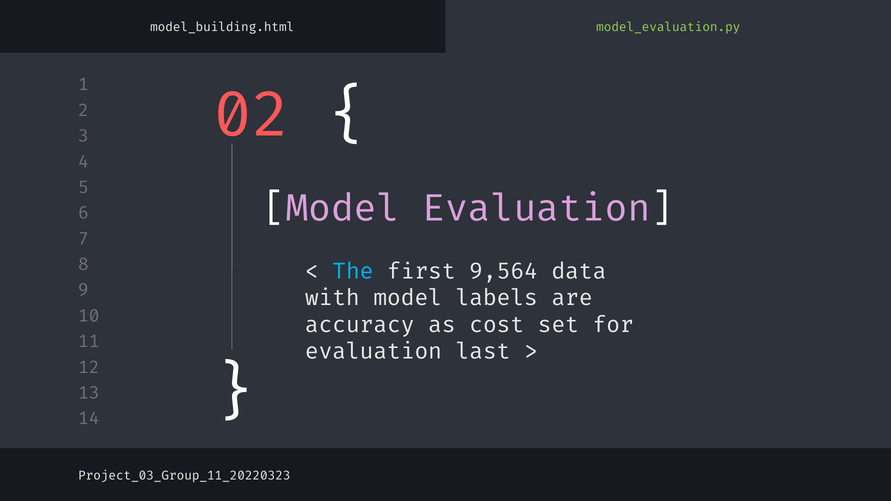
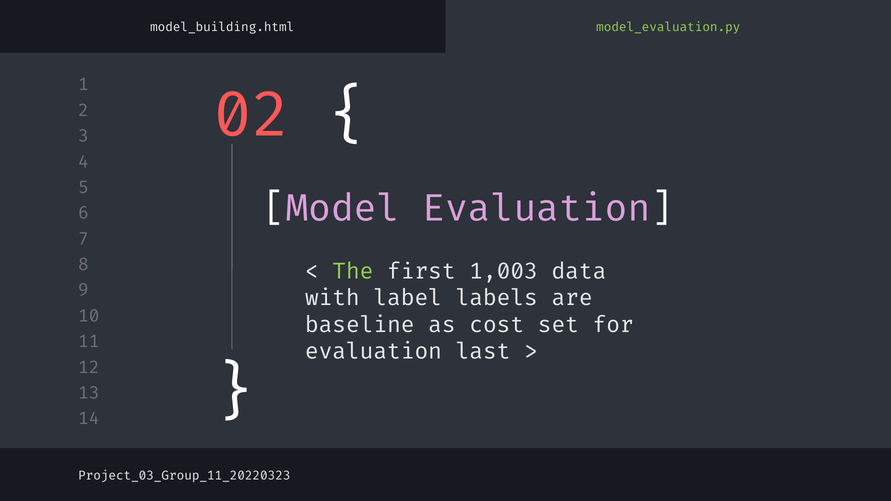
The colour: light blue -> light green
9,564: 9,564 -> 1,003
with model: model -> label
accuracy: accuracy -> baseline
